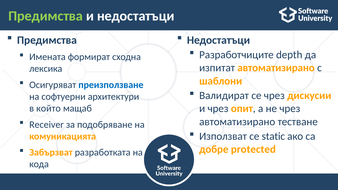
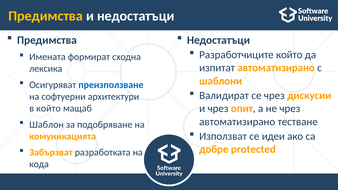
Предимства at (46, 16) colour: light green -> yellow
Разработчиците depth: depth -> който
Receiver: Receiver -> Шаблон
static: static -> идеи
